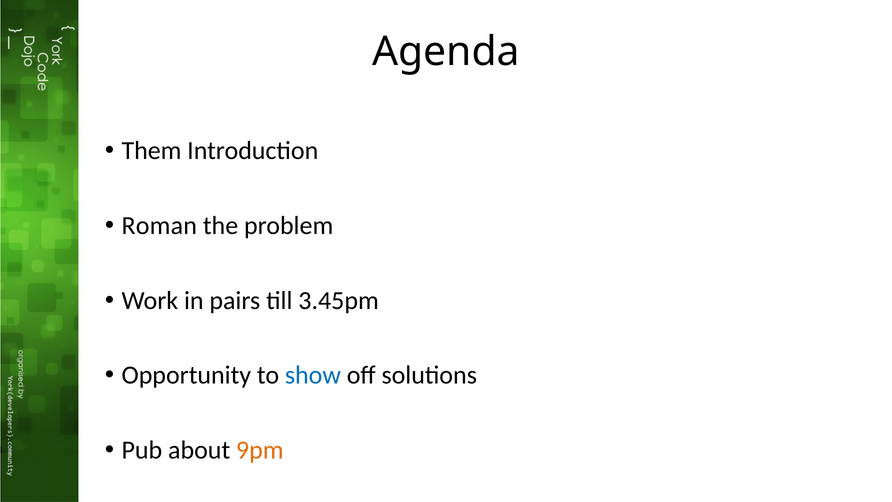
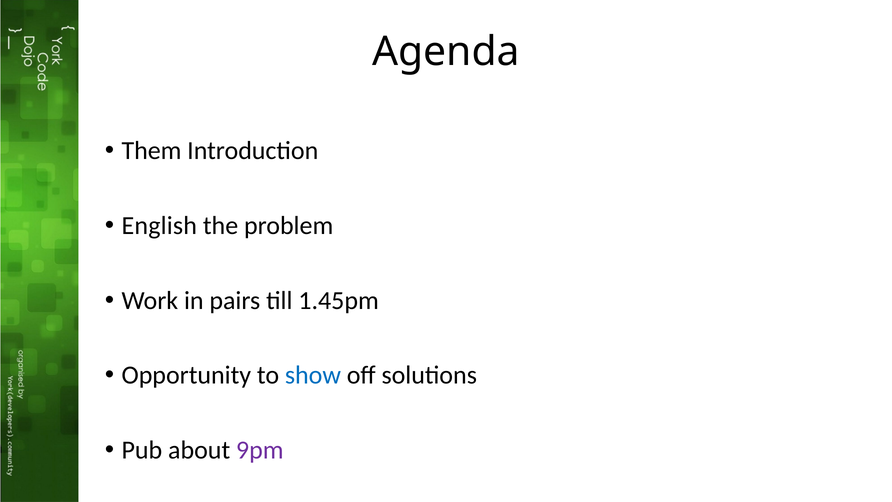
Roman: Roman -> English
3.45pm: 3.45pm -> 1.45pm
9pm colour: orange -> purple
